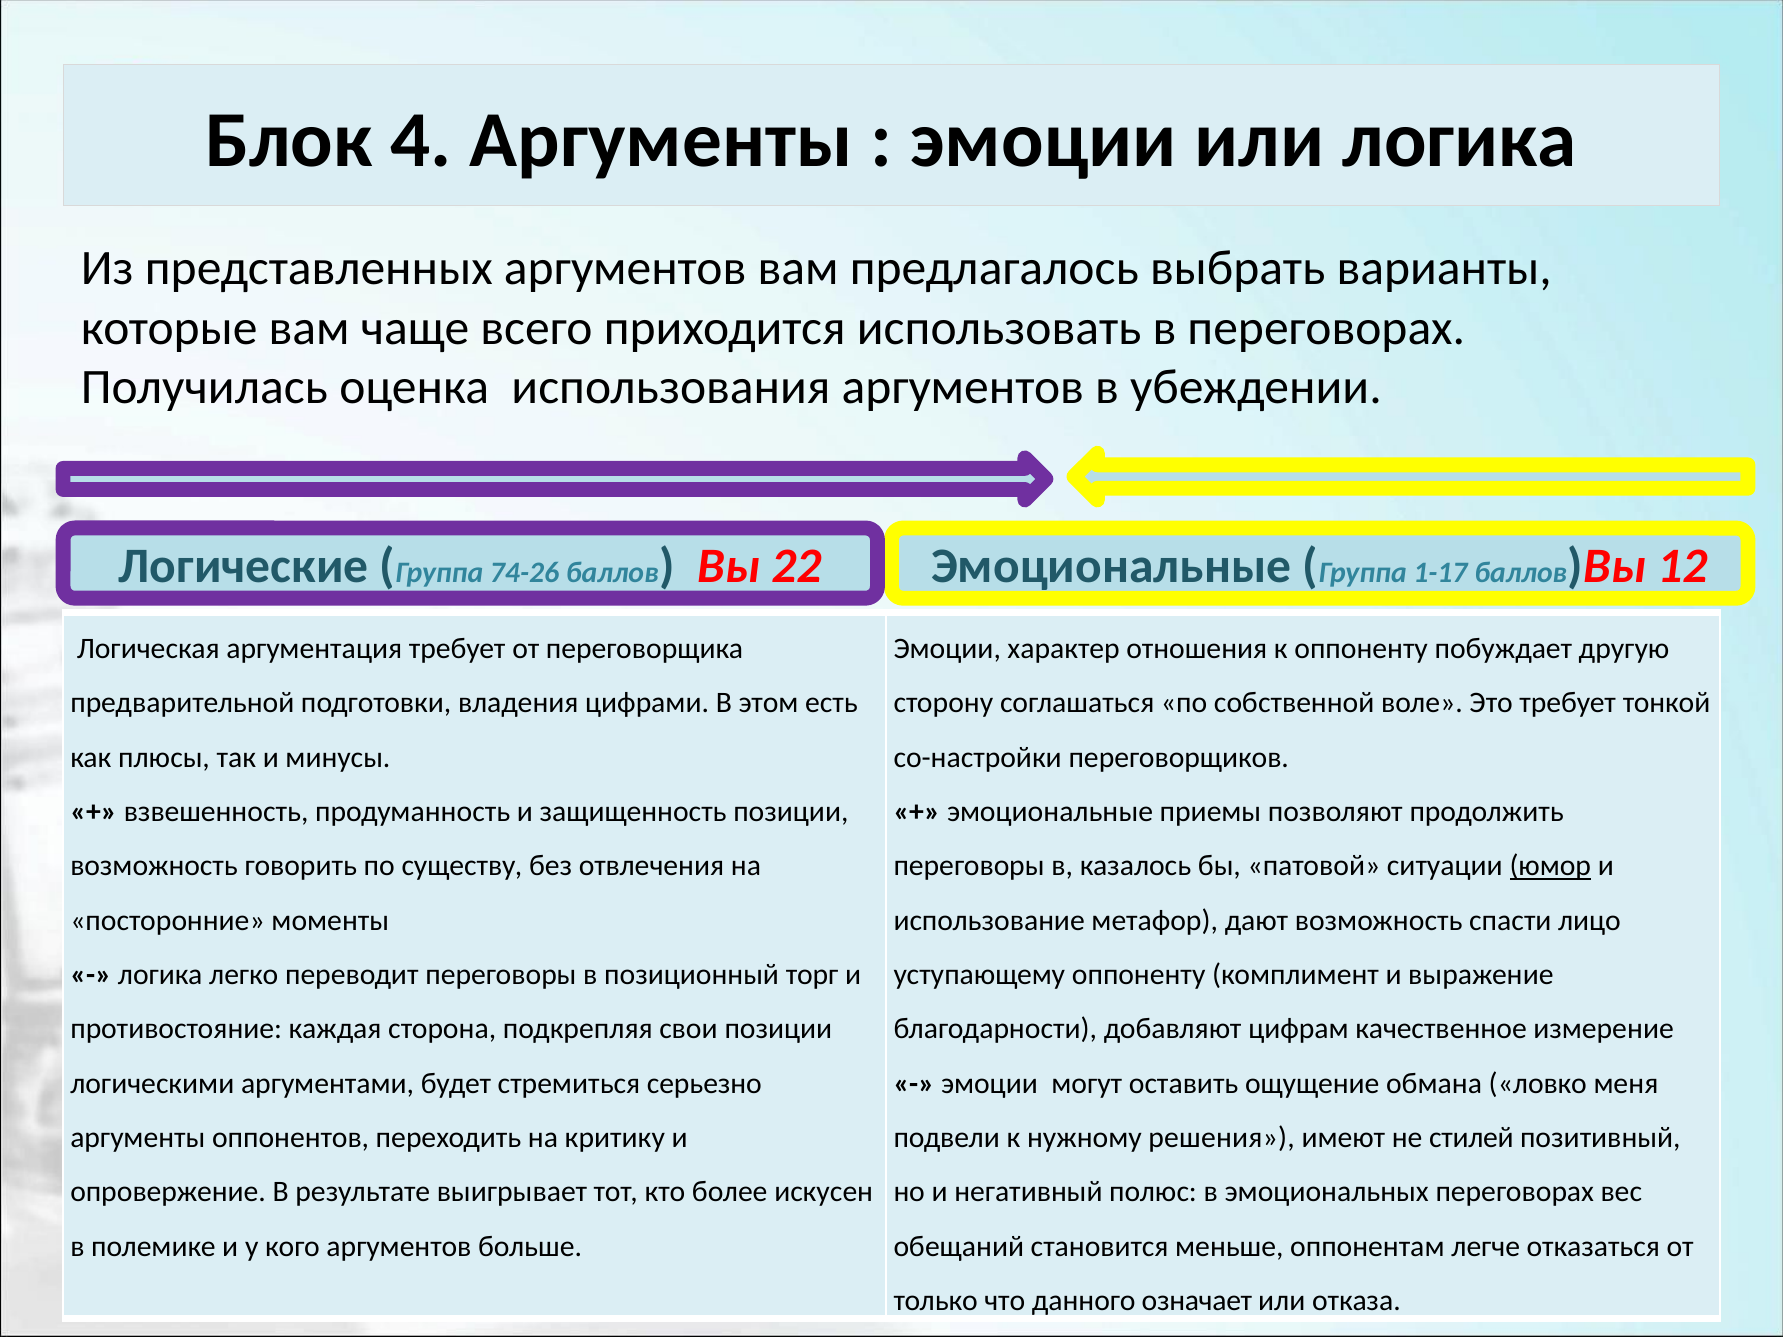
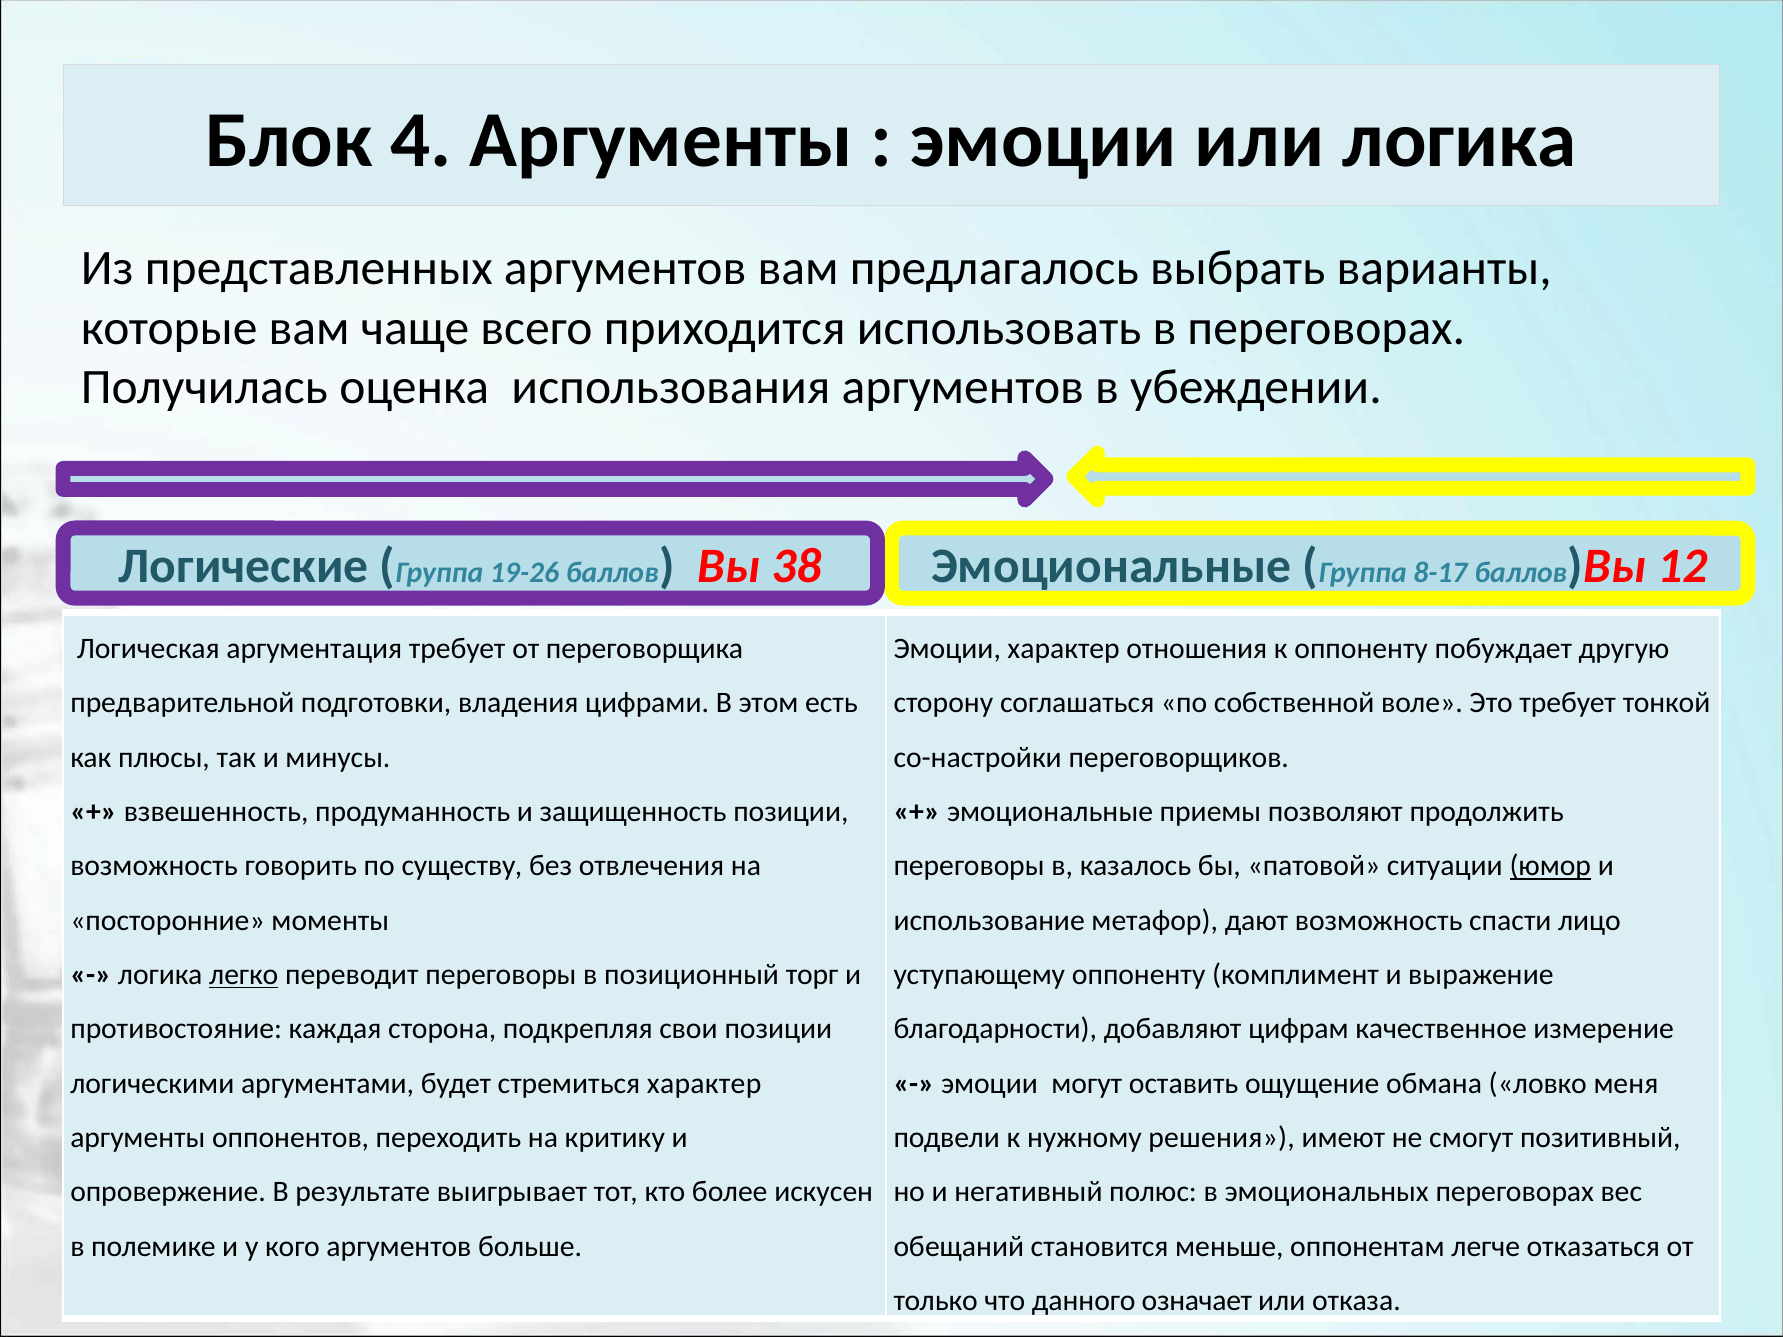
74-26: 74-26 -> 19-26
22: 22 -> 38
1-17: 1-17 -> 8-17
легко underline: none -> present
стремиться серьезно: серьезно -> характер
стилей: стилей -> смогут
